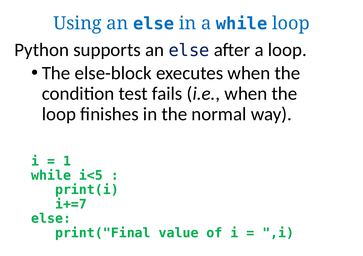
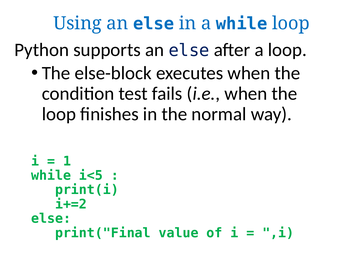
i+=7: i+=7 -> i+=2
